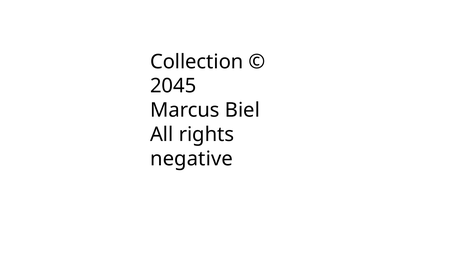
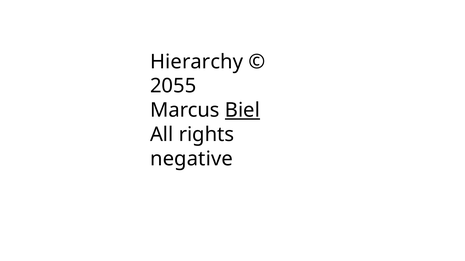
Collection: Collection -> Hierarchy
2045: 2045 -> 2055
Biel underline: none -> present
